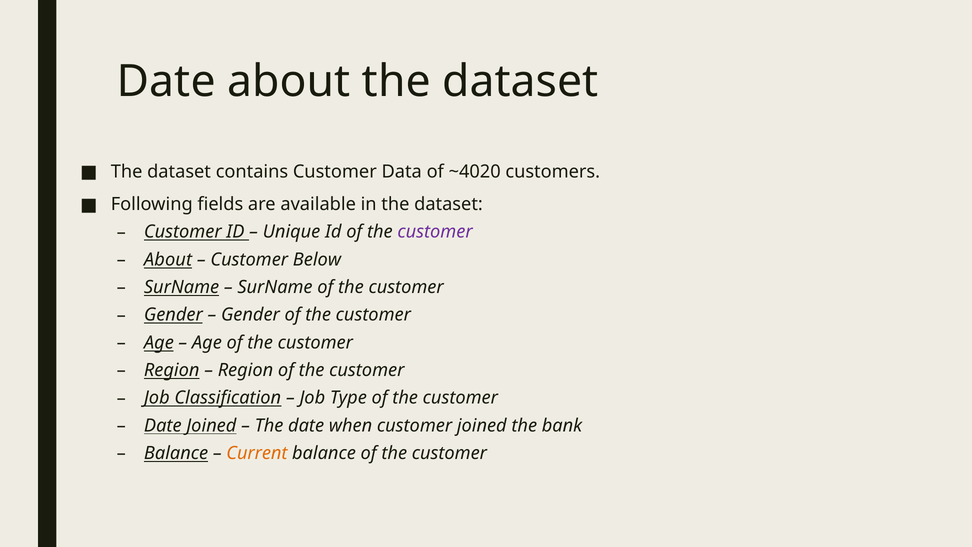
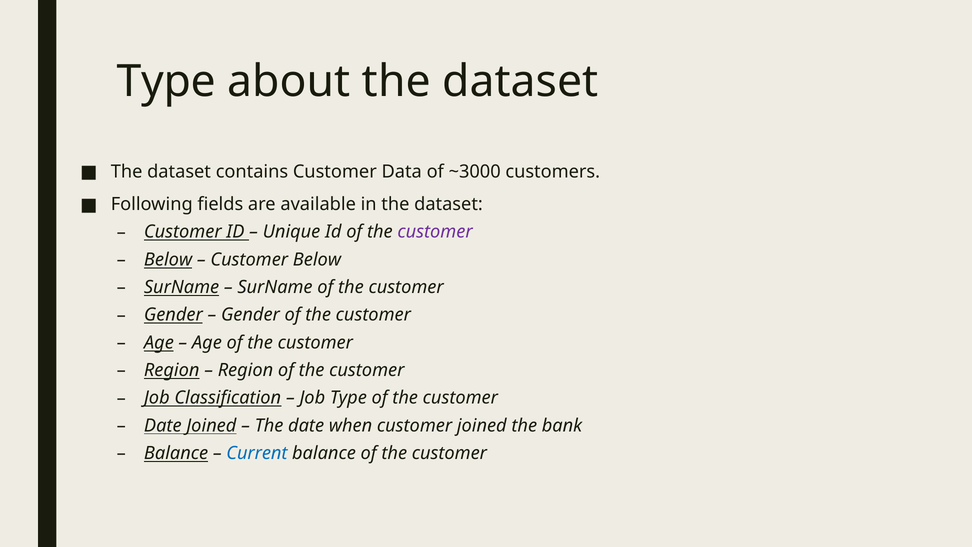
Date at (166, 82): Date -> Type
~4020: ~4020 -> ~3000
About at (168, 259): About -> Below
Current colour: orange -> blue
